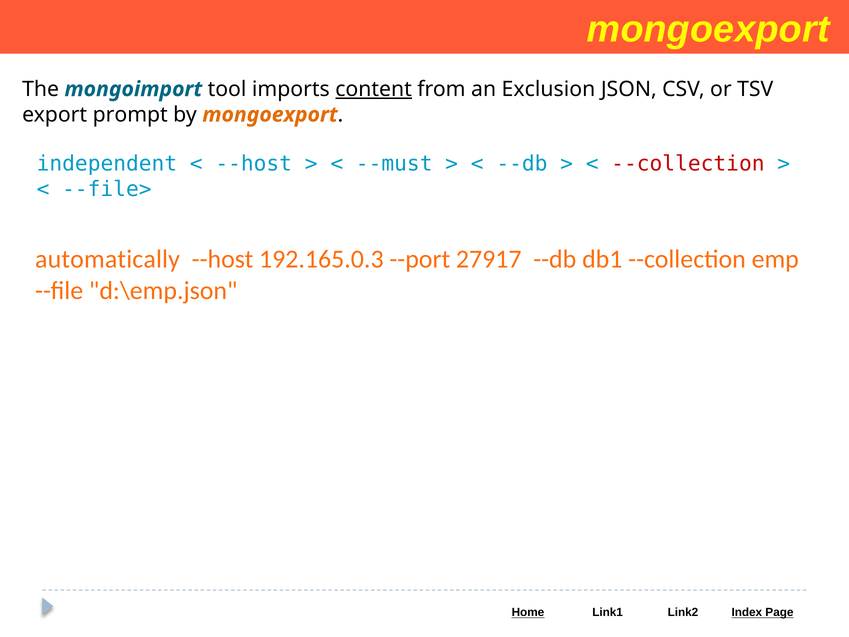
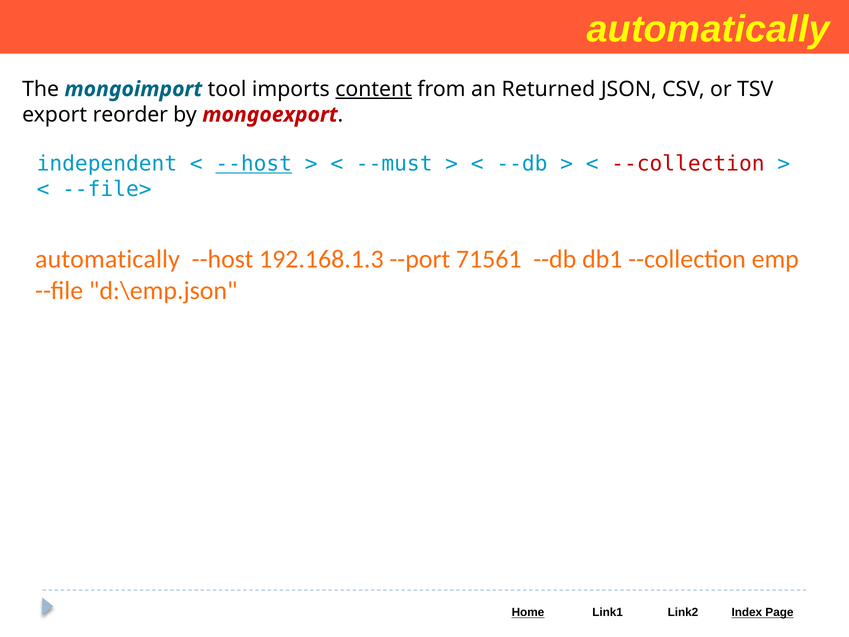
mongoexport at (708, 29): mongoexport -> automatically
Exclusion: Exclusion -> Returned
prompt: prompt -> reorder
mongoexport at (270, 115) colour: orange -> red
--host at (254, 164) underline: none -> present
192.165.0.3: 192.165.0.3 -> 192.168.1.3
27917: 27917 -> 71561
